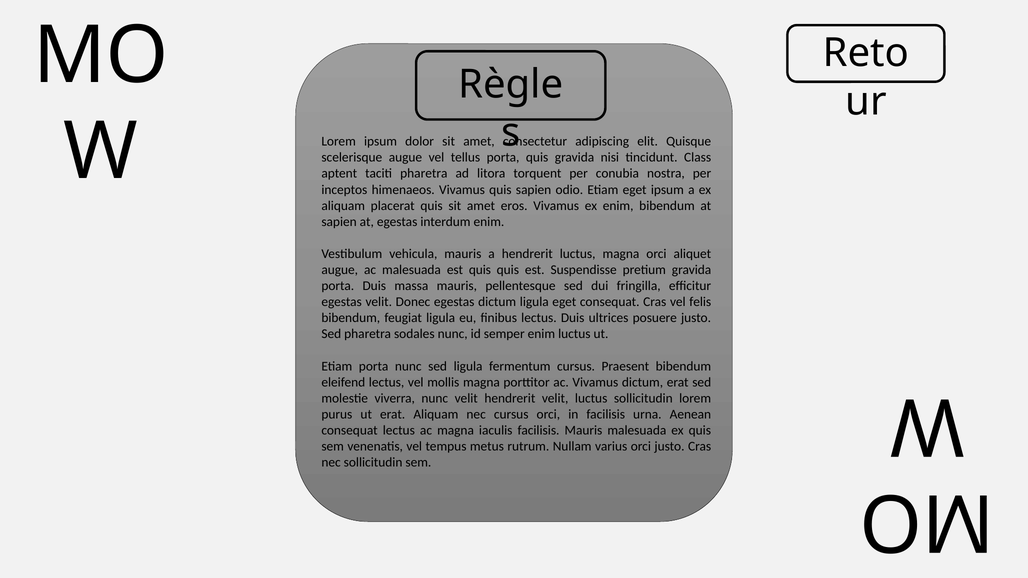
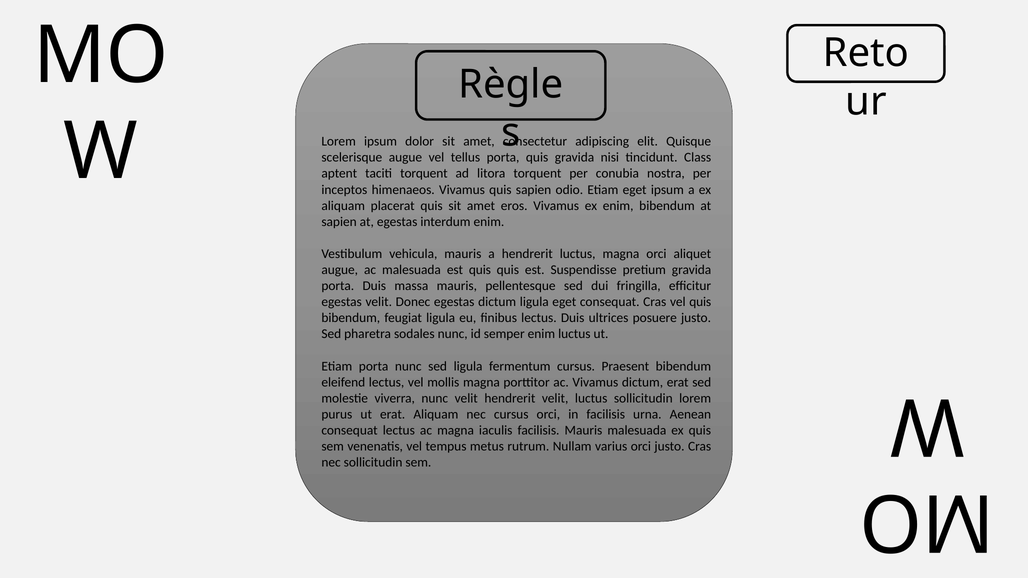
taciti pharetra: pharetra -> torquent
vel felis: felis -> quis
